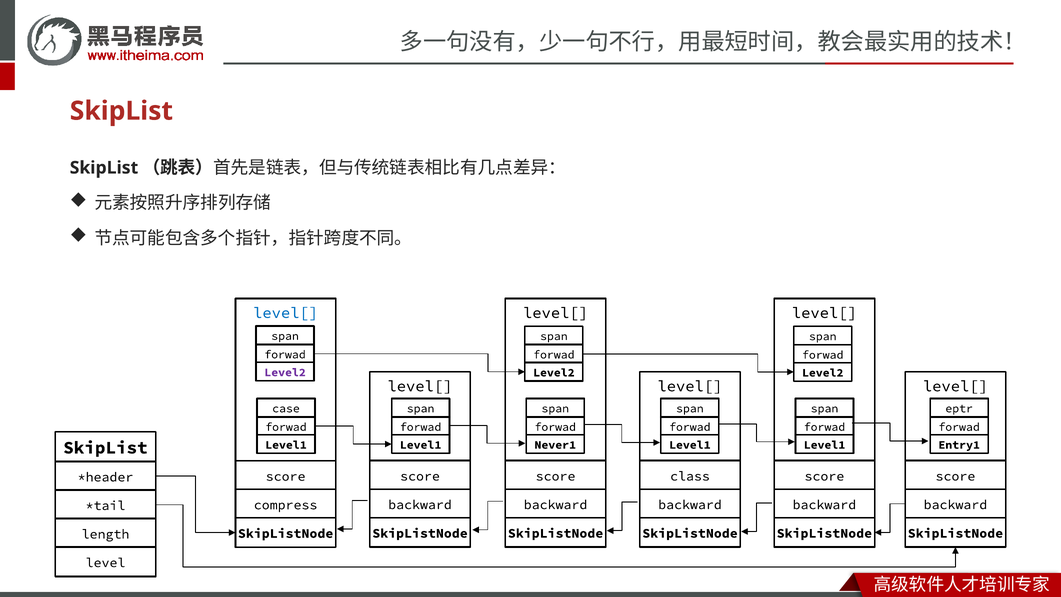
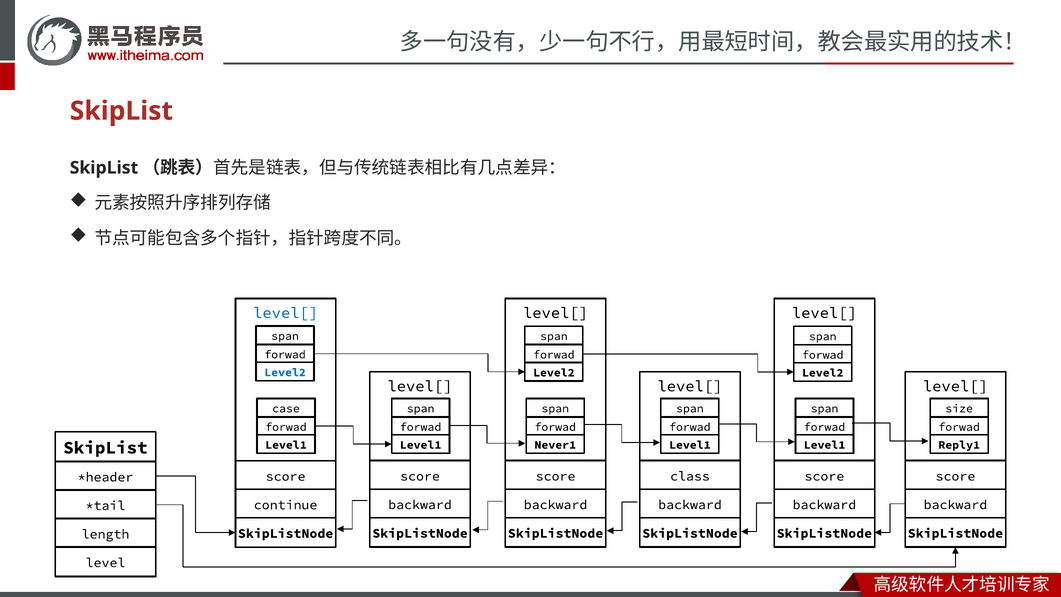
Level2 at (285, 372) colour: purple -> blue
eptr: eptr -> size
Entry1: Entry1 -> Reply1
compress: compress -> continue
